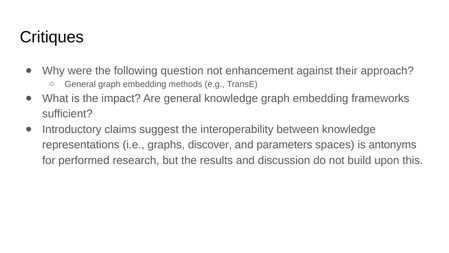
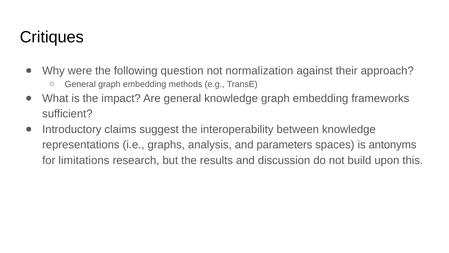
enhancement: enhancement -> normalization
discover: discover -> analysis
performed: performed -> limitations
